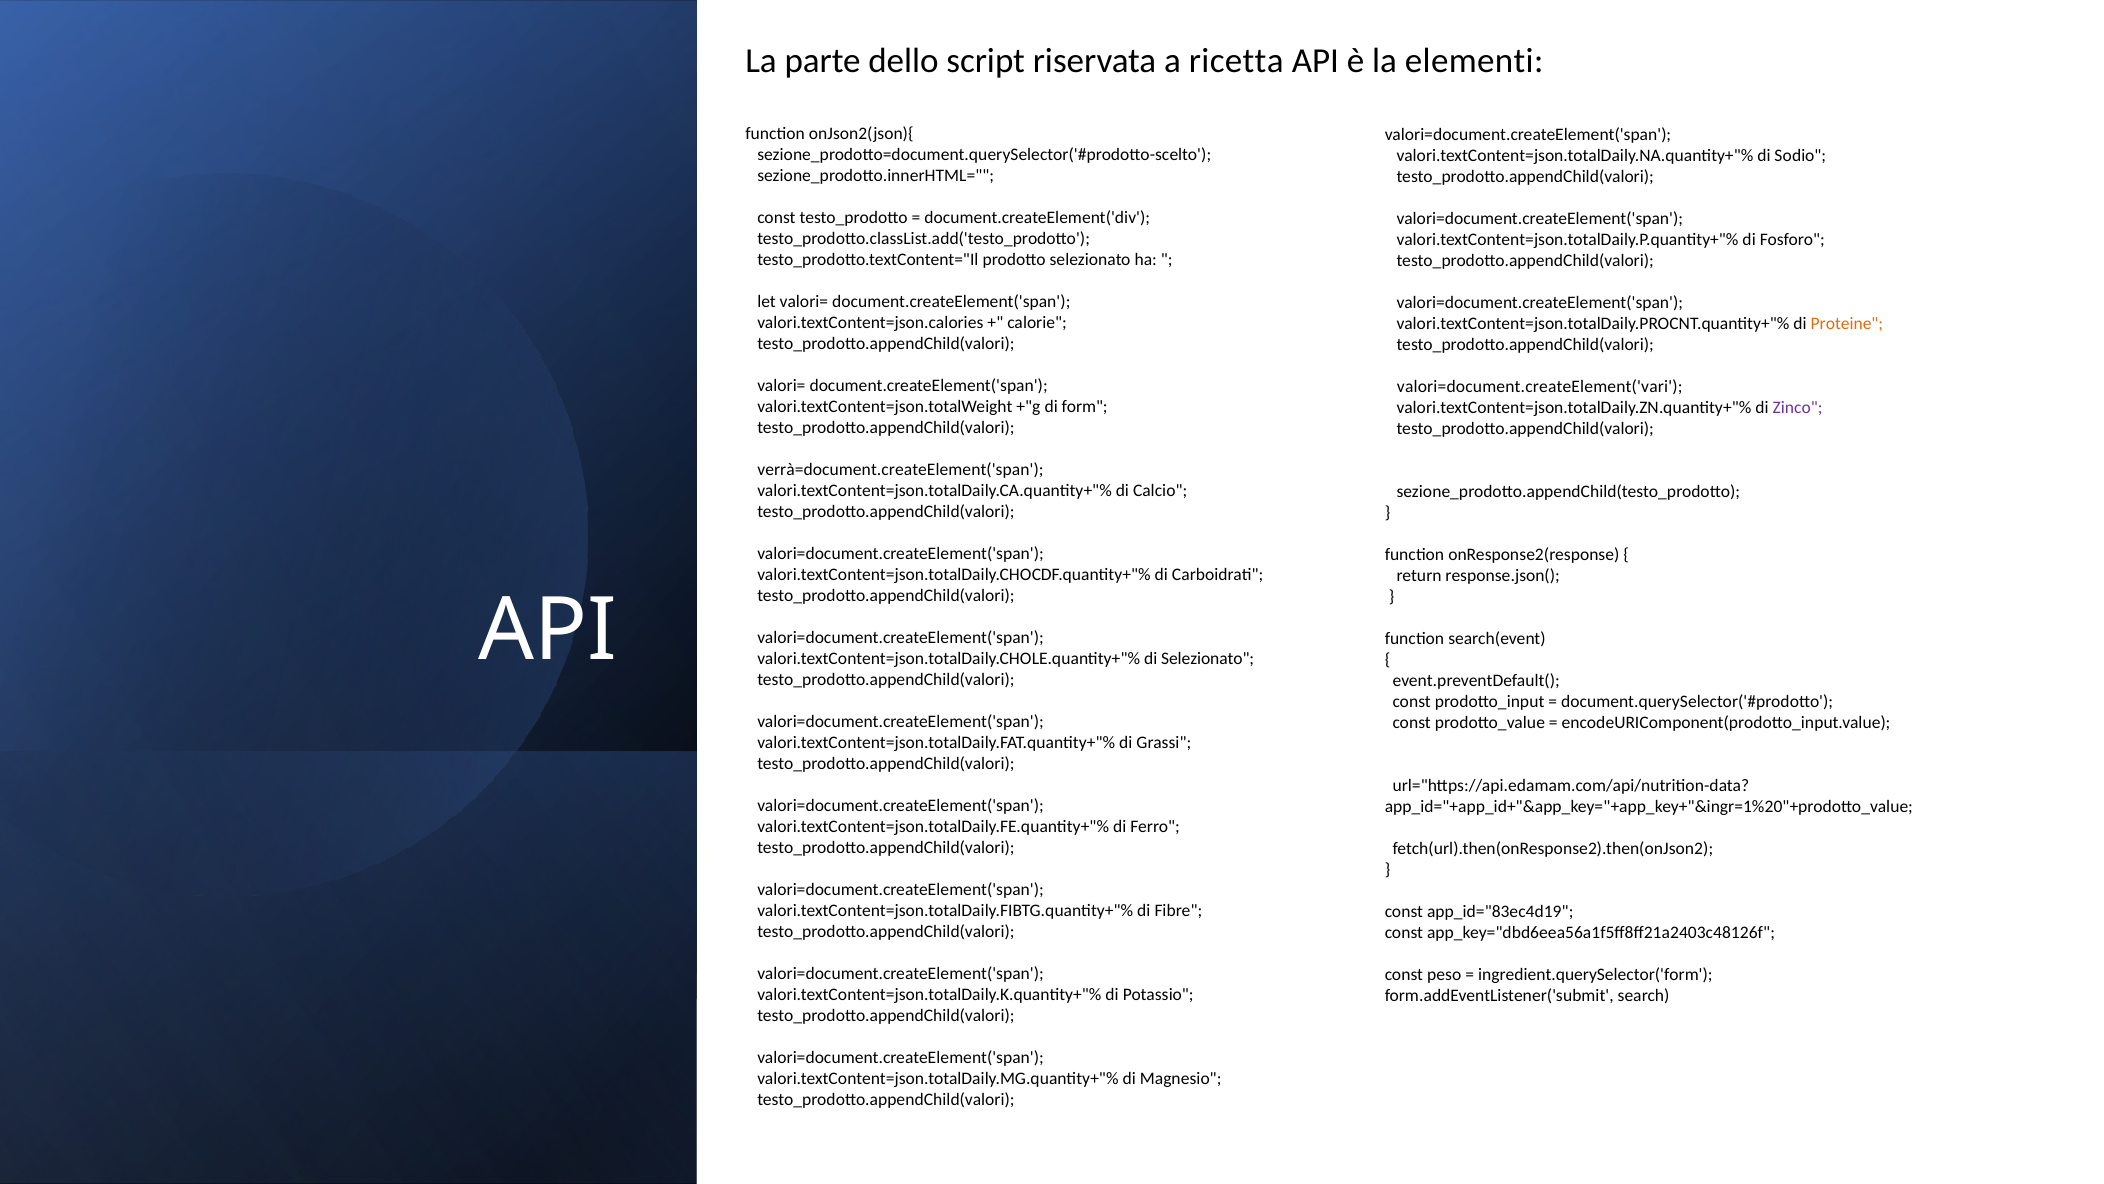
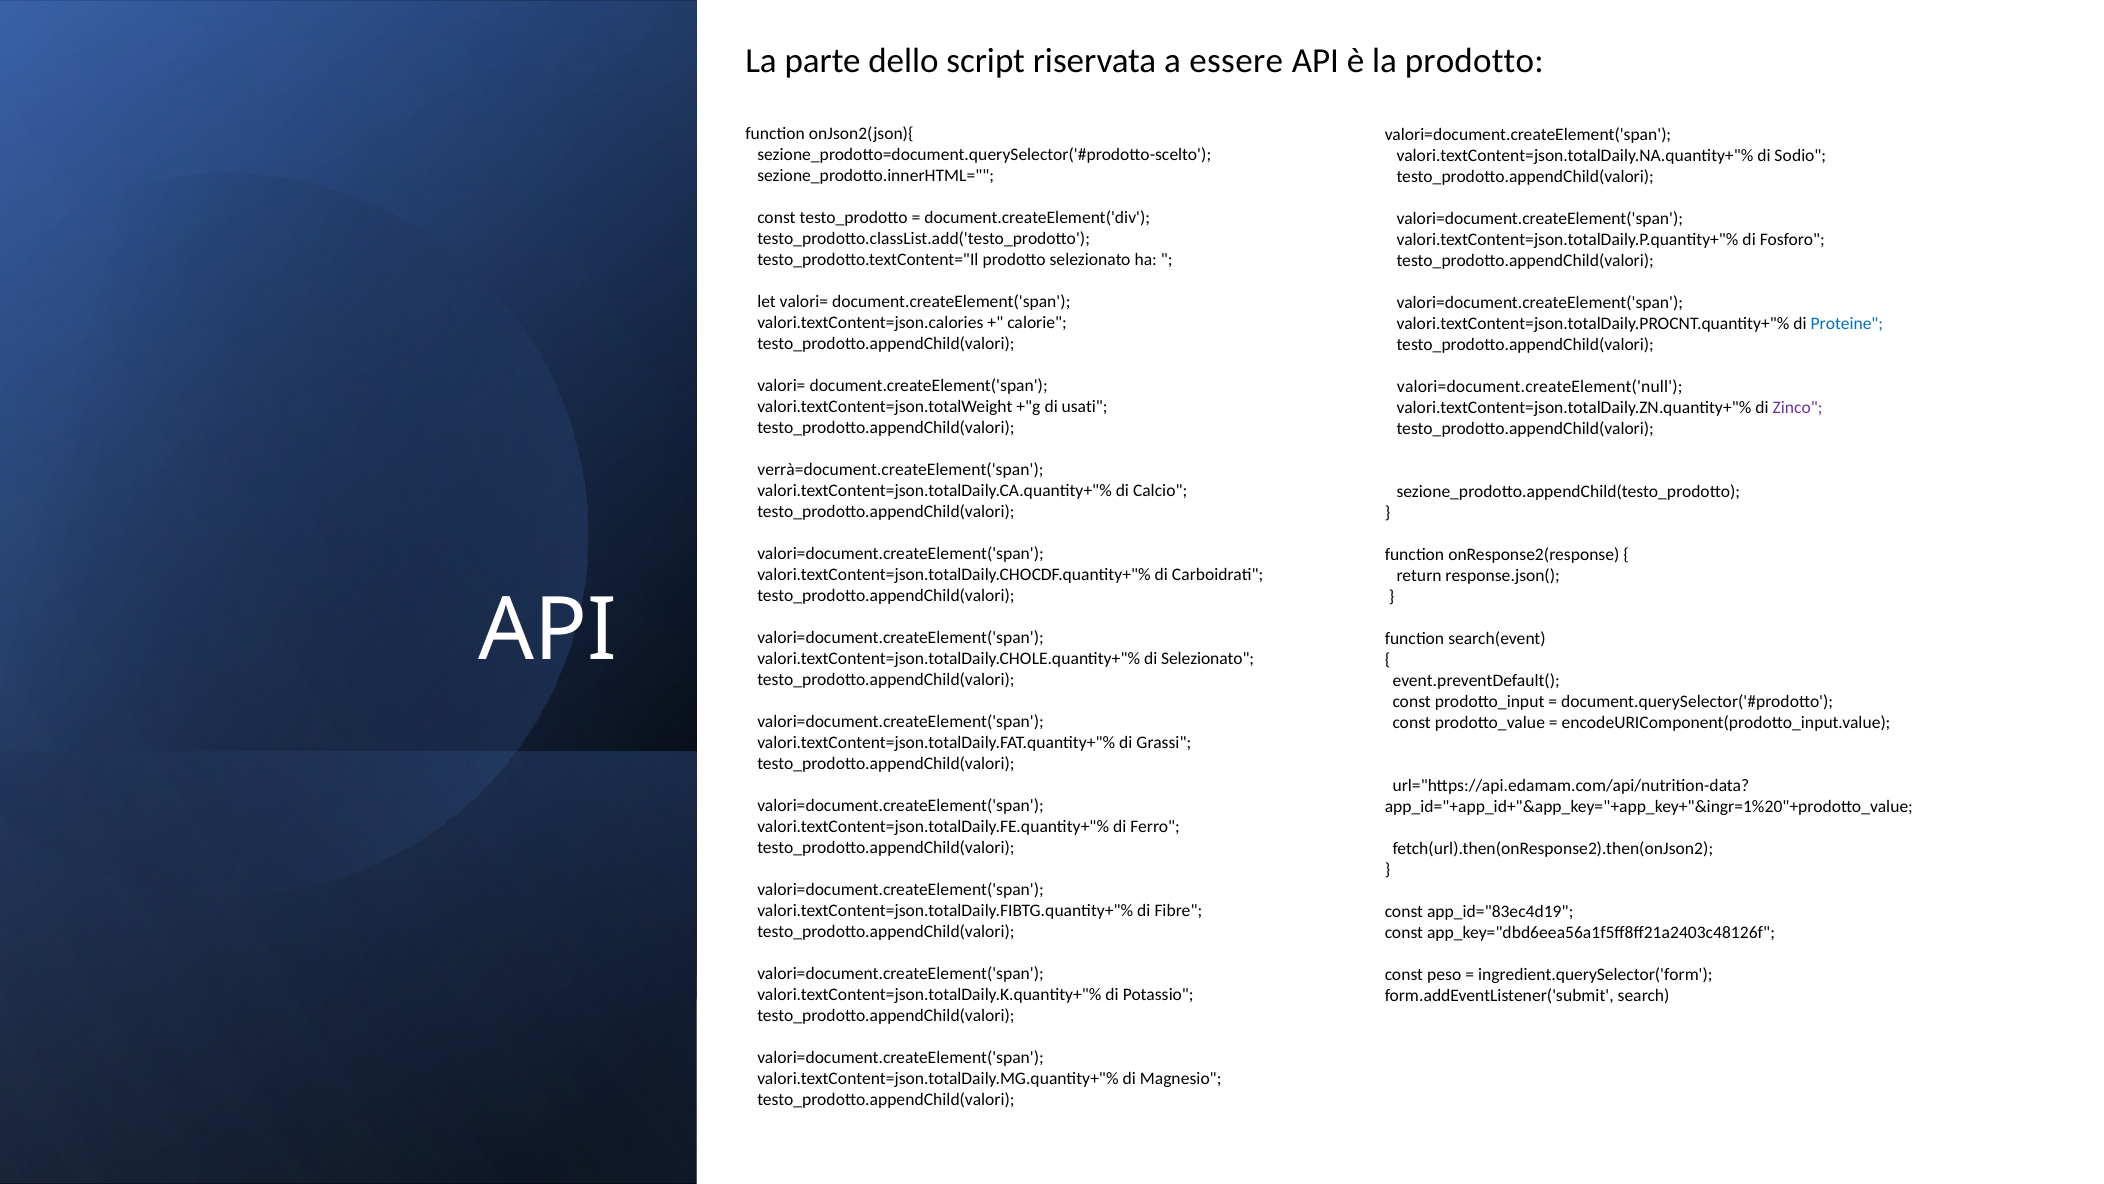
ricetta: ricetta -> essere
la elementi: elementi -> prodotto
Proteine colour: orange -> blue
valori=document.createElement('vari: valori=document.createElement('vari -> valori=document.createElement('null
form: form -> usati
